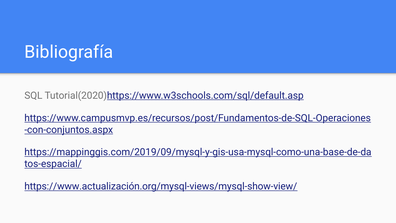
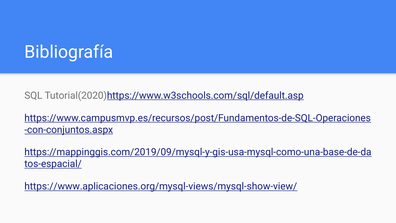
https://www.actualización.org/mysql-views/mysql-show-view/: https://www.actualización.org/mysql-views/mysql-show-view/ -> https://www.aplicaciones.org/mysql-views/mysql-show-view/
